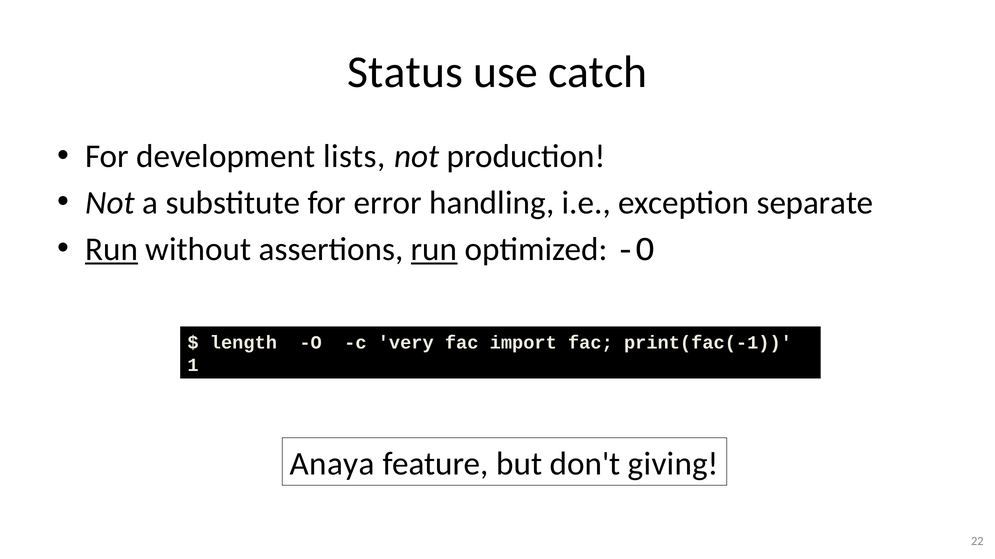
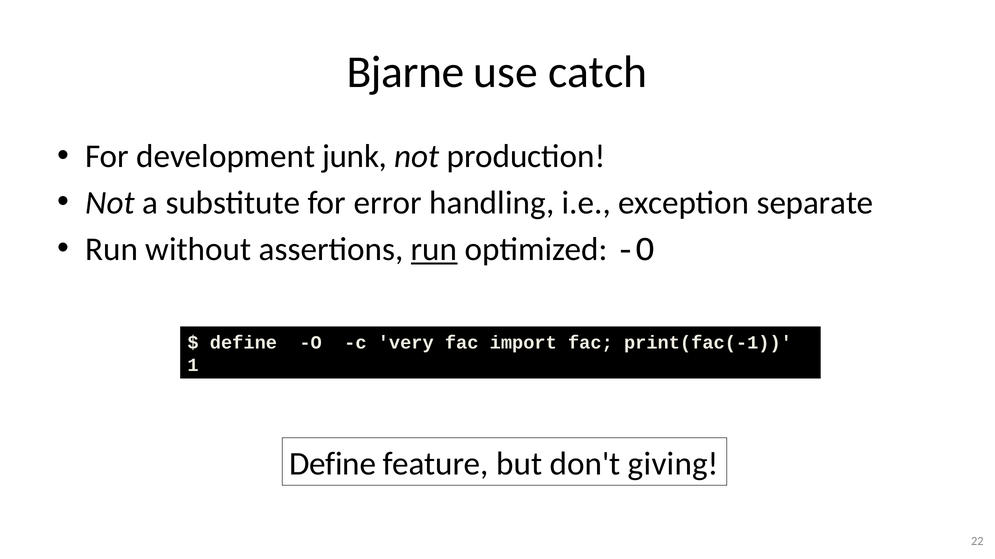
Status: Status -> Bjarne
lists: lists -> junk
Run at (112, 249) underline: present -> none
length at (243, 343): length -> define
Anaya at (332, 464): Anaya -> Define
